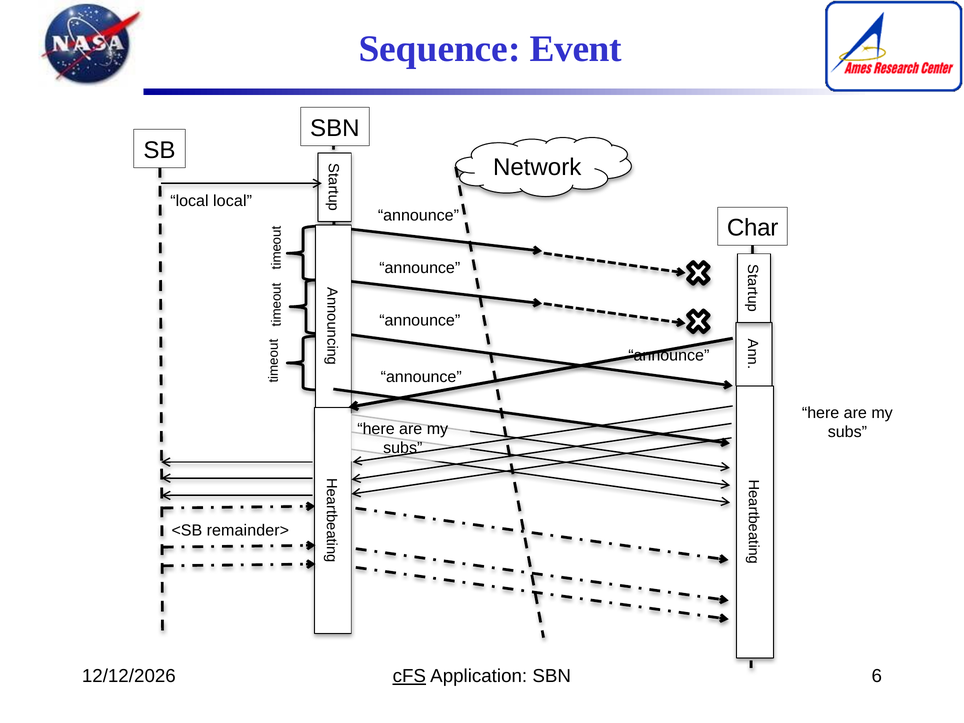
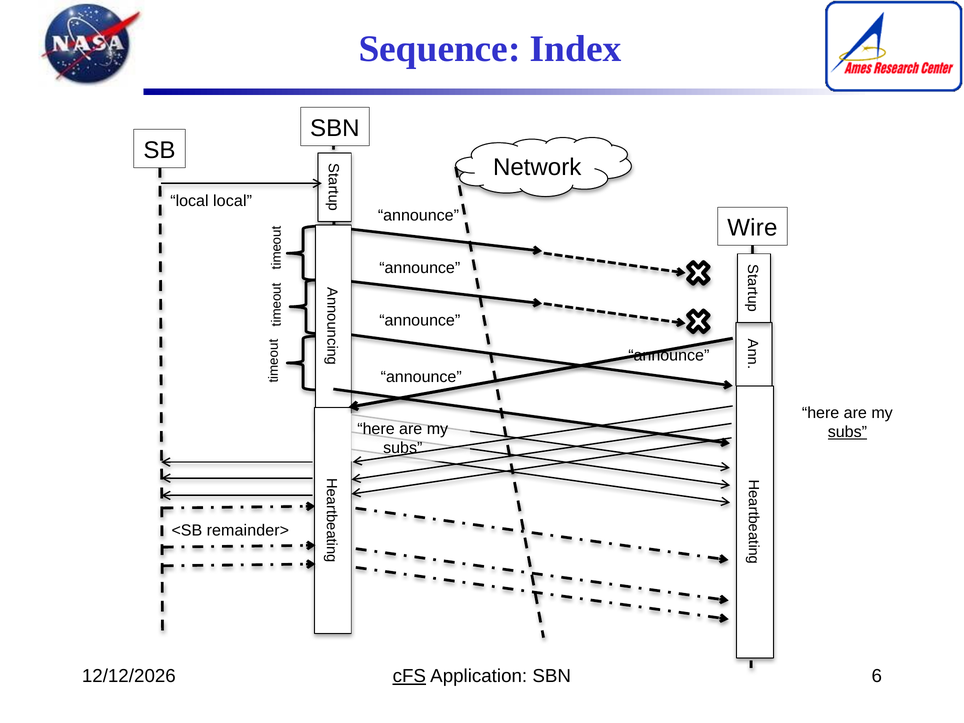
Event: Event -> Index
Char: Char -> Wire
subs at (847, 432) underline: none -> present
